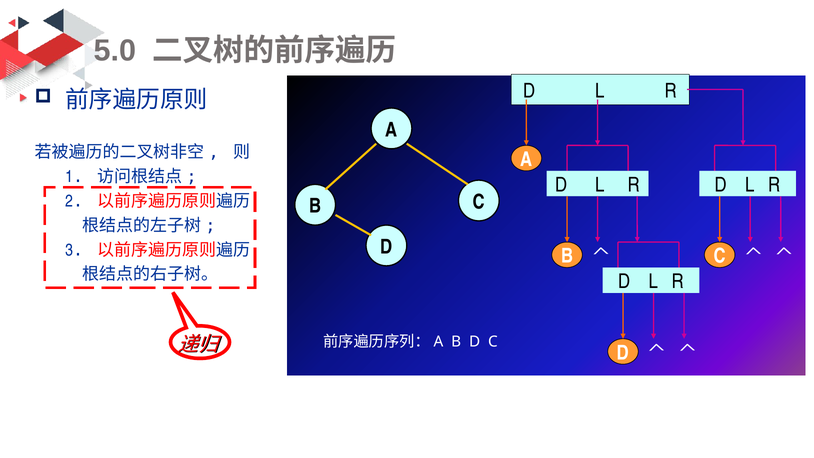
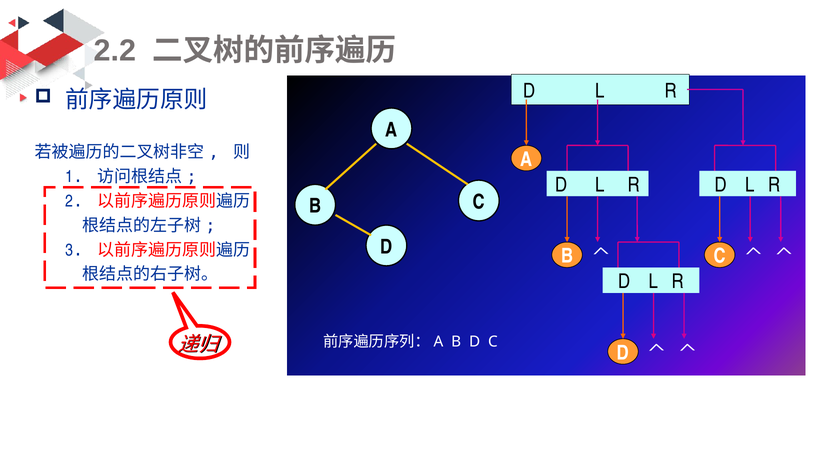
5.0: 5.0 -> 2.2
